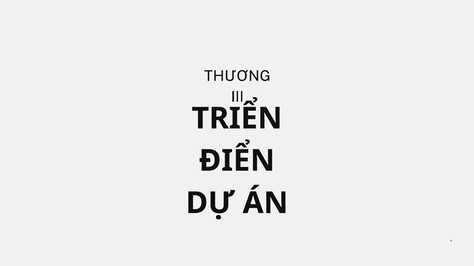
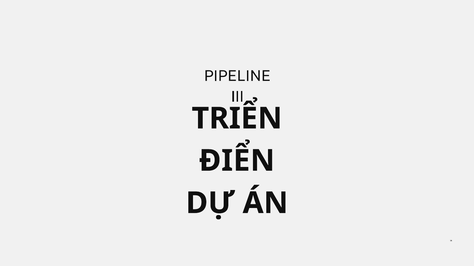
THƯƠNG: THƯƠNG -> PIPELINE
